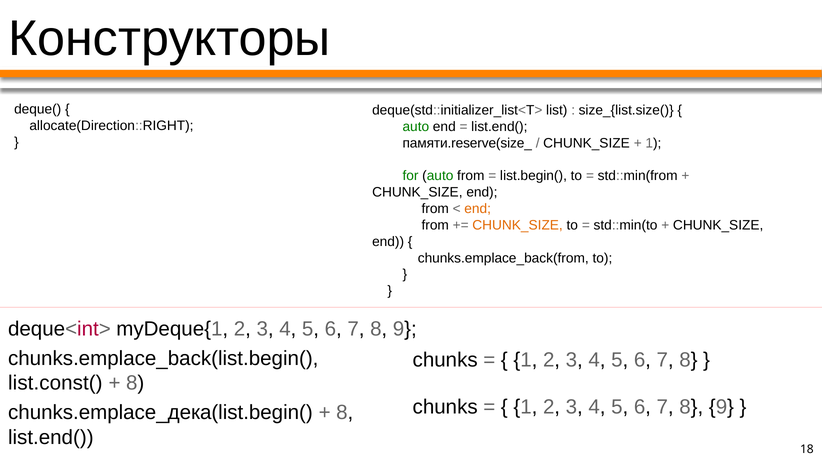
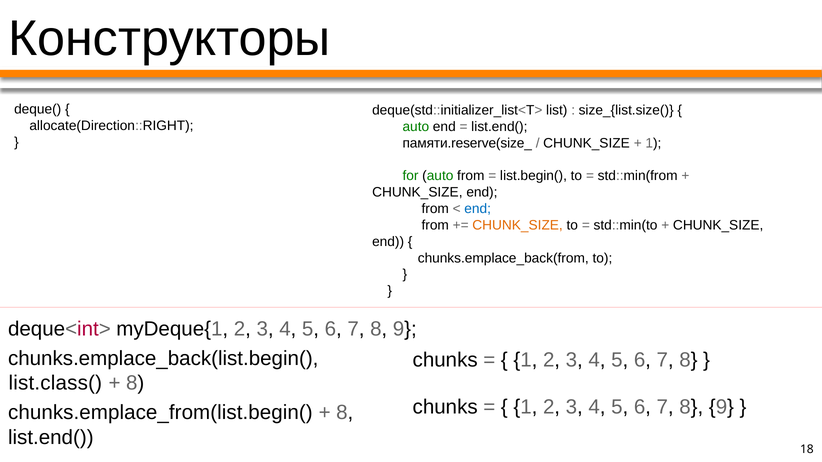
end at (478, 209) colour: orange -> blue
list.const(: list.const( -> list.class(
chunks.emplace_дека(list.begin(: chunks.emplace_дека(list.begin( -> chunks.emplace_from(list.begin(
